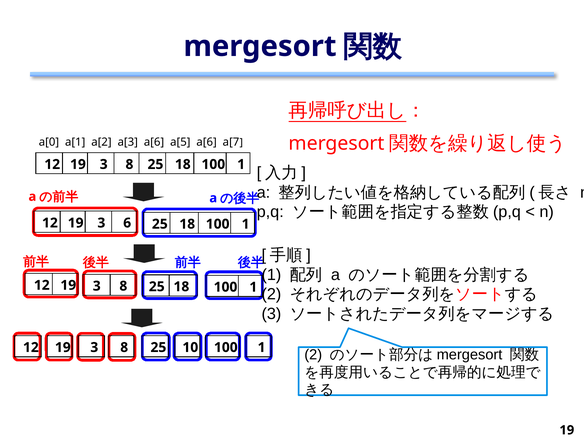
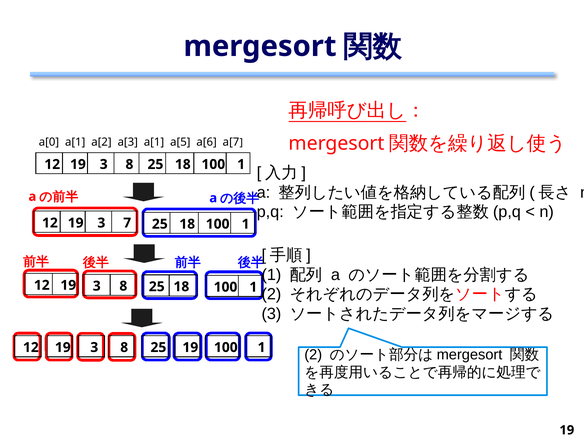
a[3 a[6: a[6 -> a[1
6: 6 -> 7
25 10: 10 -> 19
